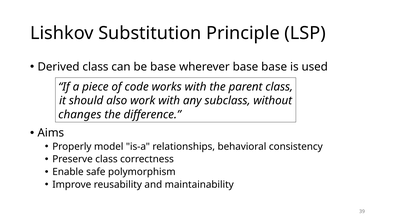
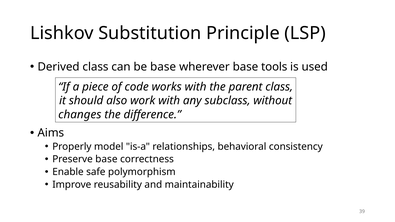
base base: base -> tools
Preserve class: class -> base
